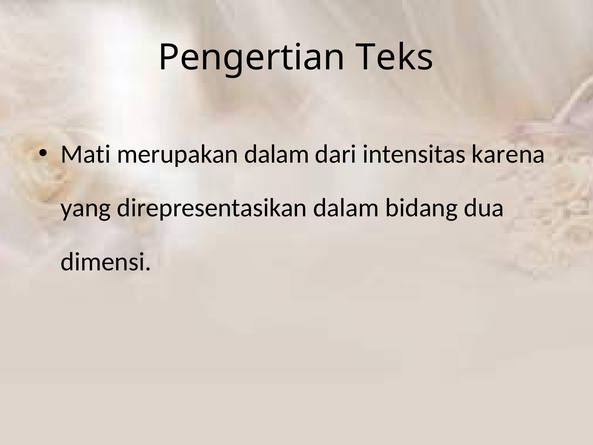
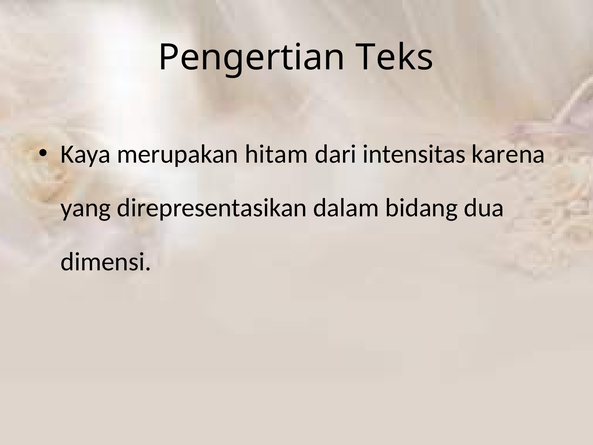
Mati: Mati -> Kaya
merupakan dalam: dalam -> hitam
